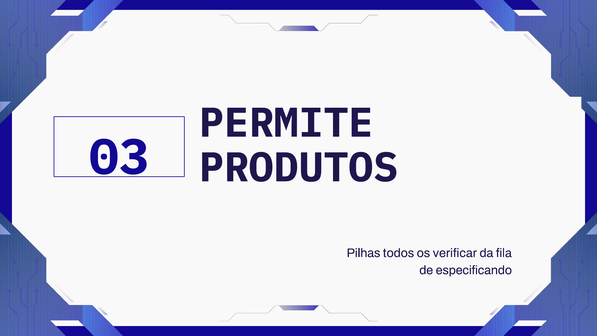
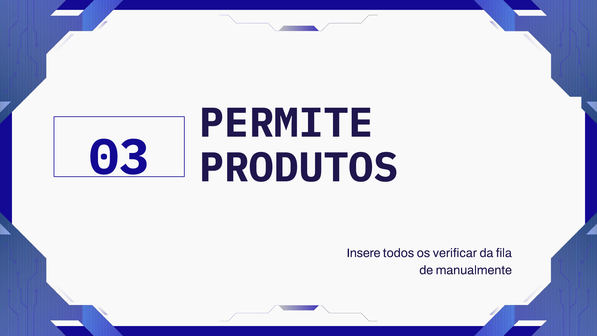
Pilhas: Pilhas -> Insere
especificando: especificando -> manualmente
